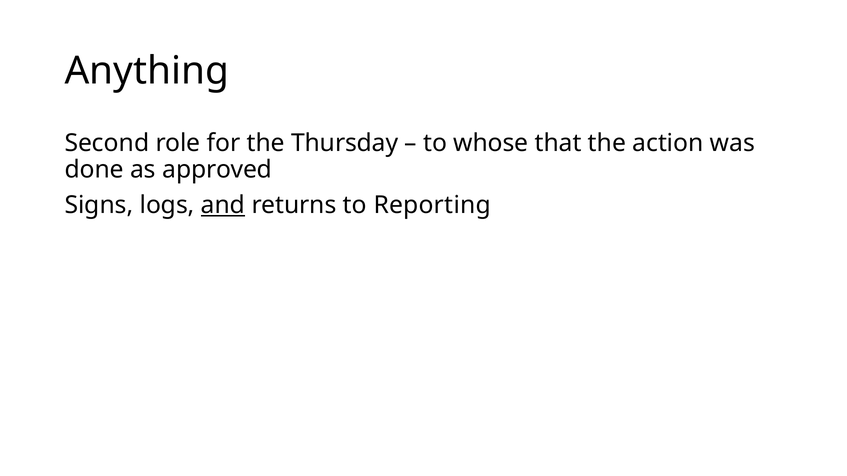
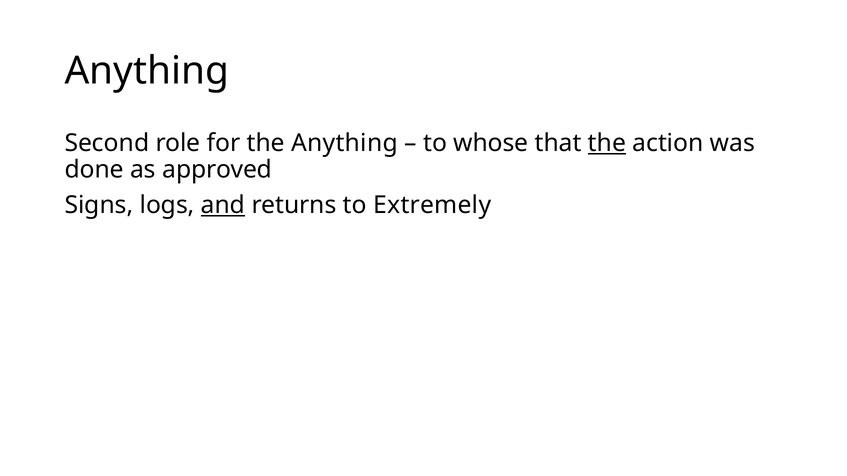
the Thursday: Thursday -> Anything
the at (607, 143) underline: none -> present
Reporting: Reporting -> Extremely
